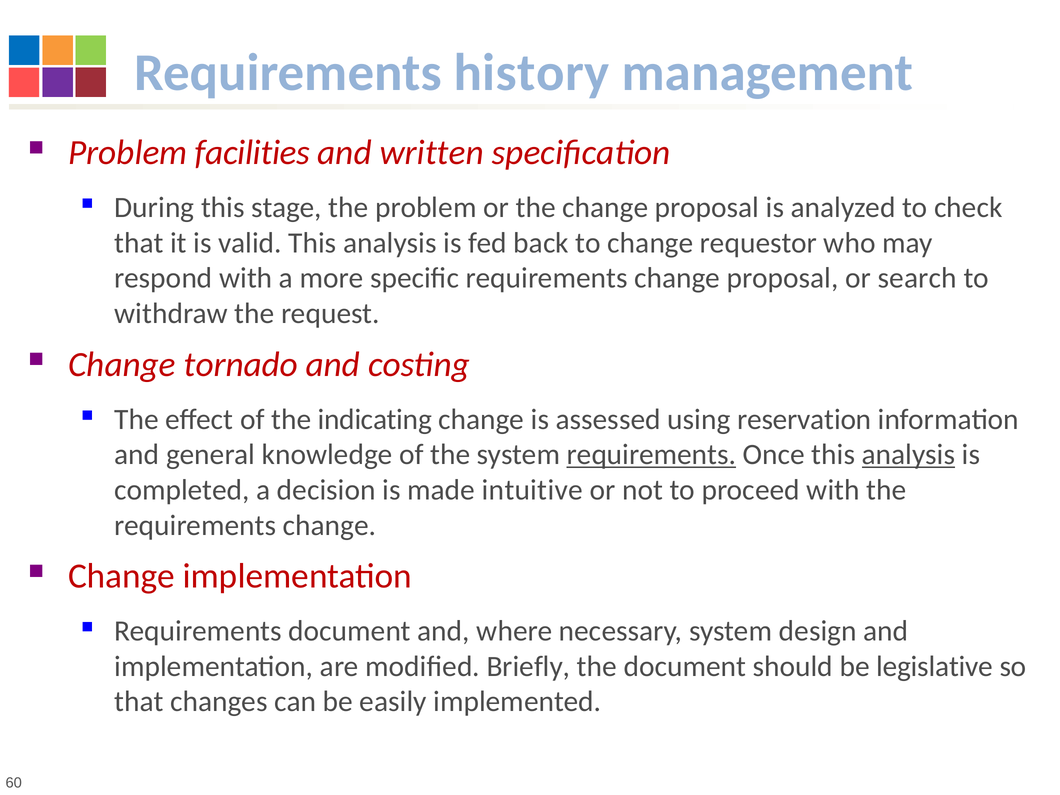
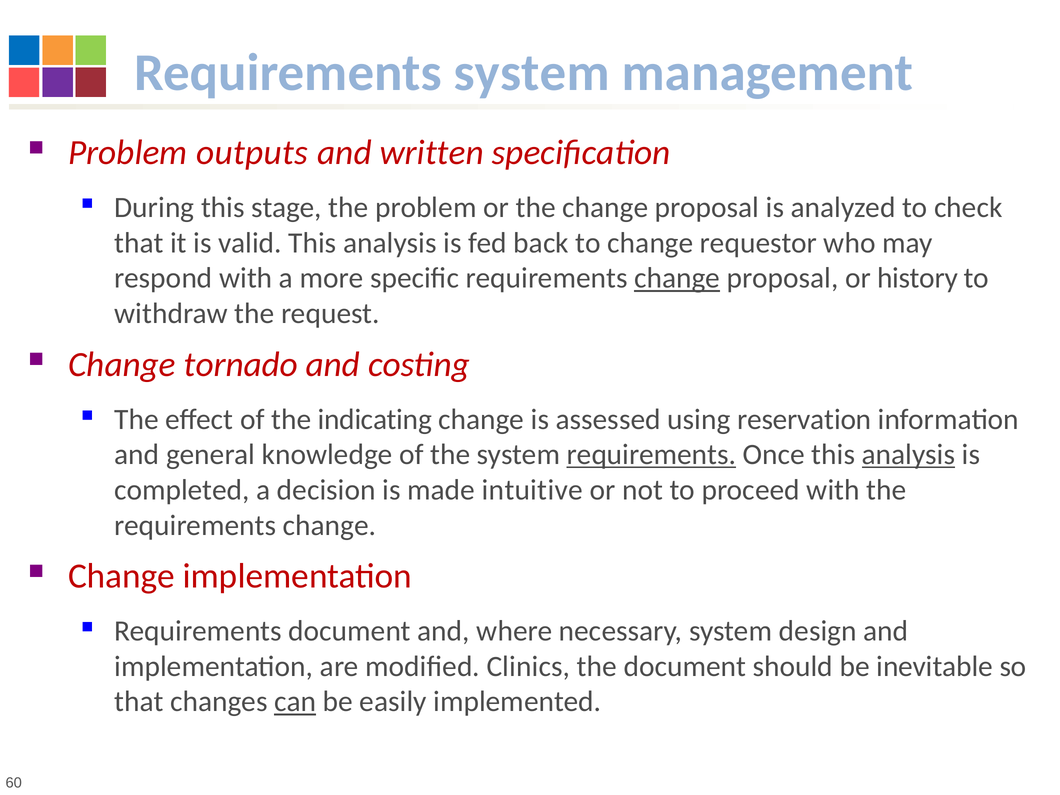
Requirements history: history -> system
facilities: facilities -> outputs
change at (677, 278) underline: none -> present
search: search -> history
Briefly: Briefly -> Clinics
legislative: legislative -> inevitable
can underline: none -> present
